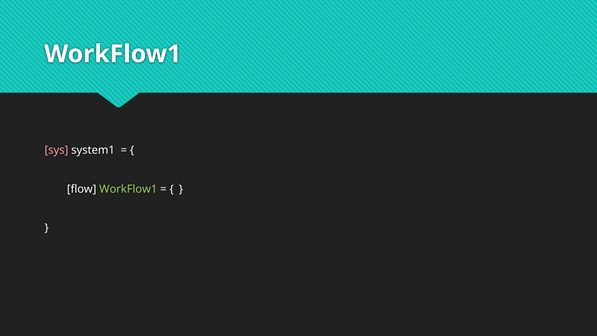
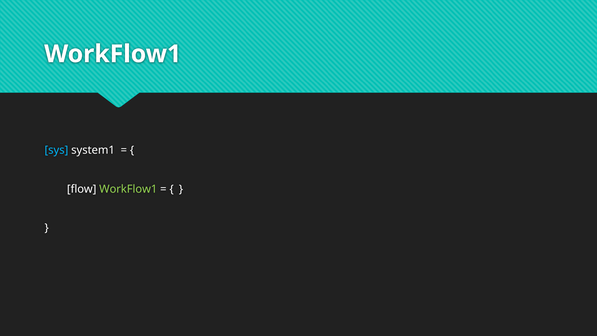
sys colour: pink -> light blue
